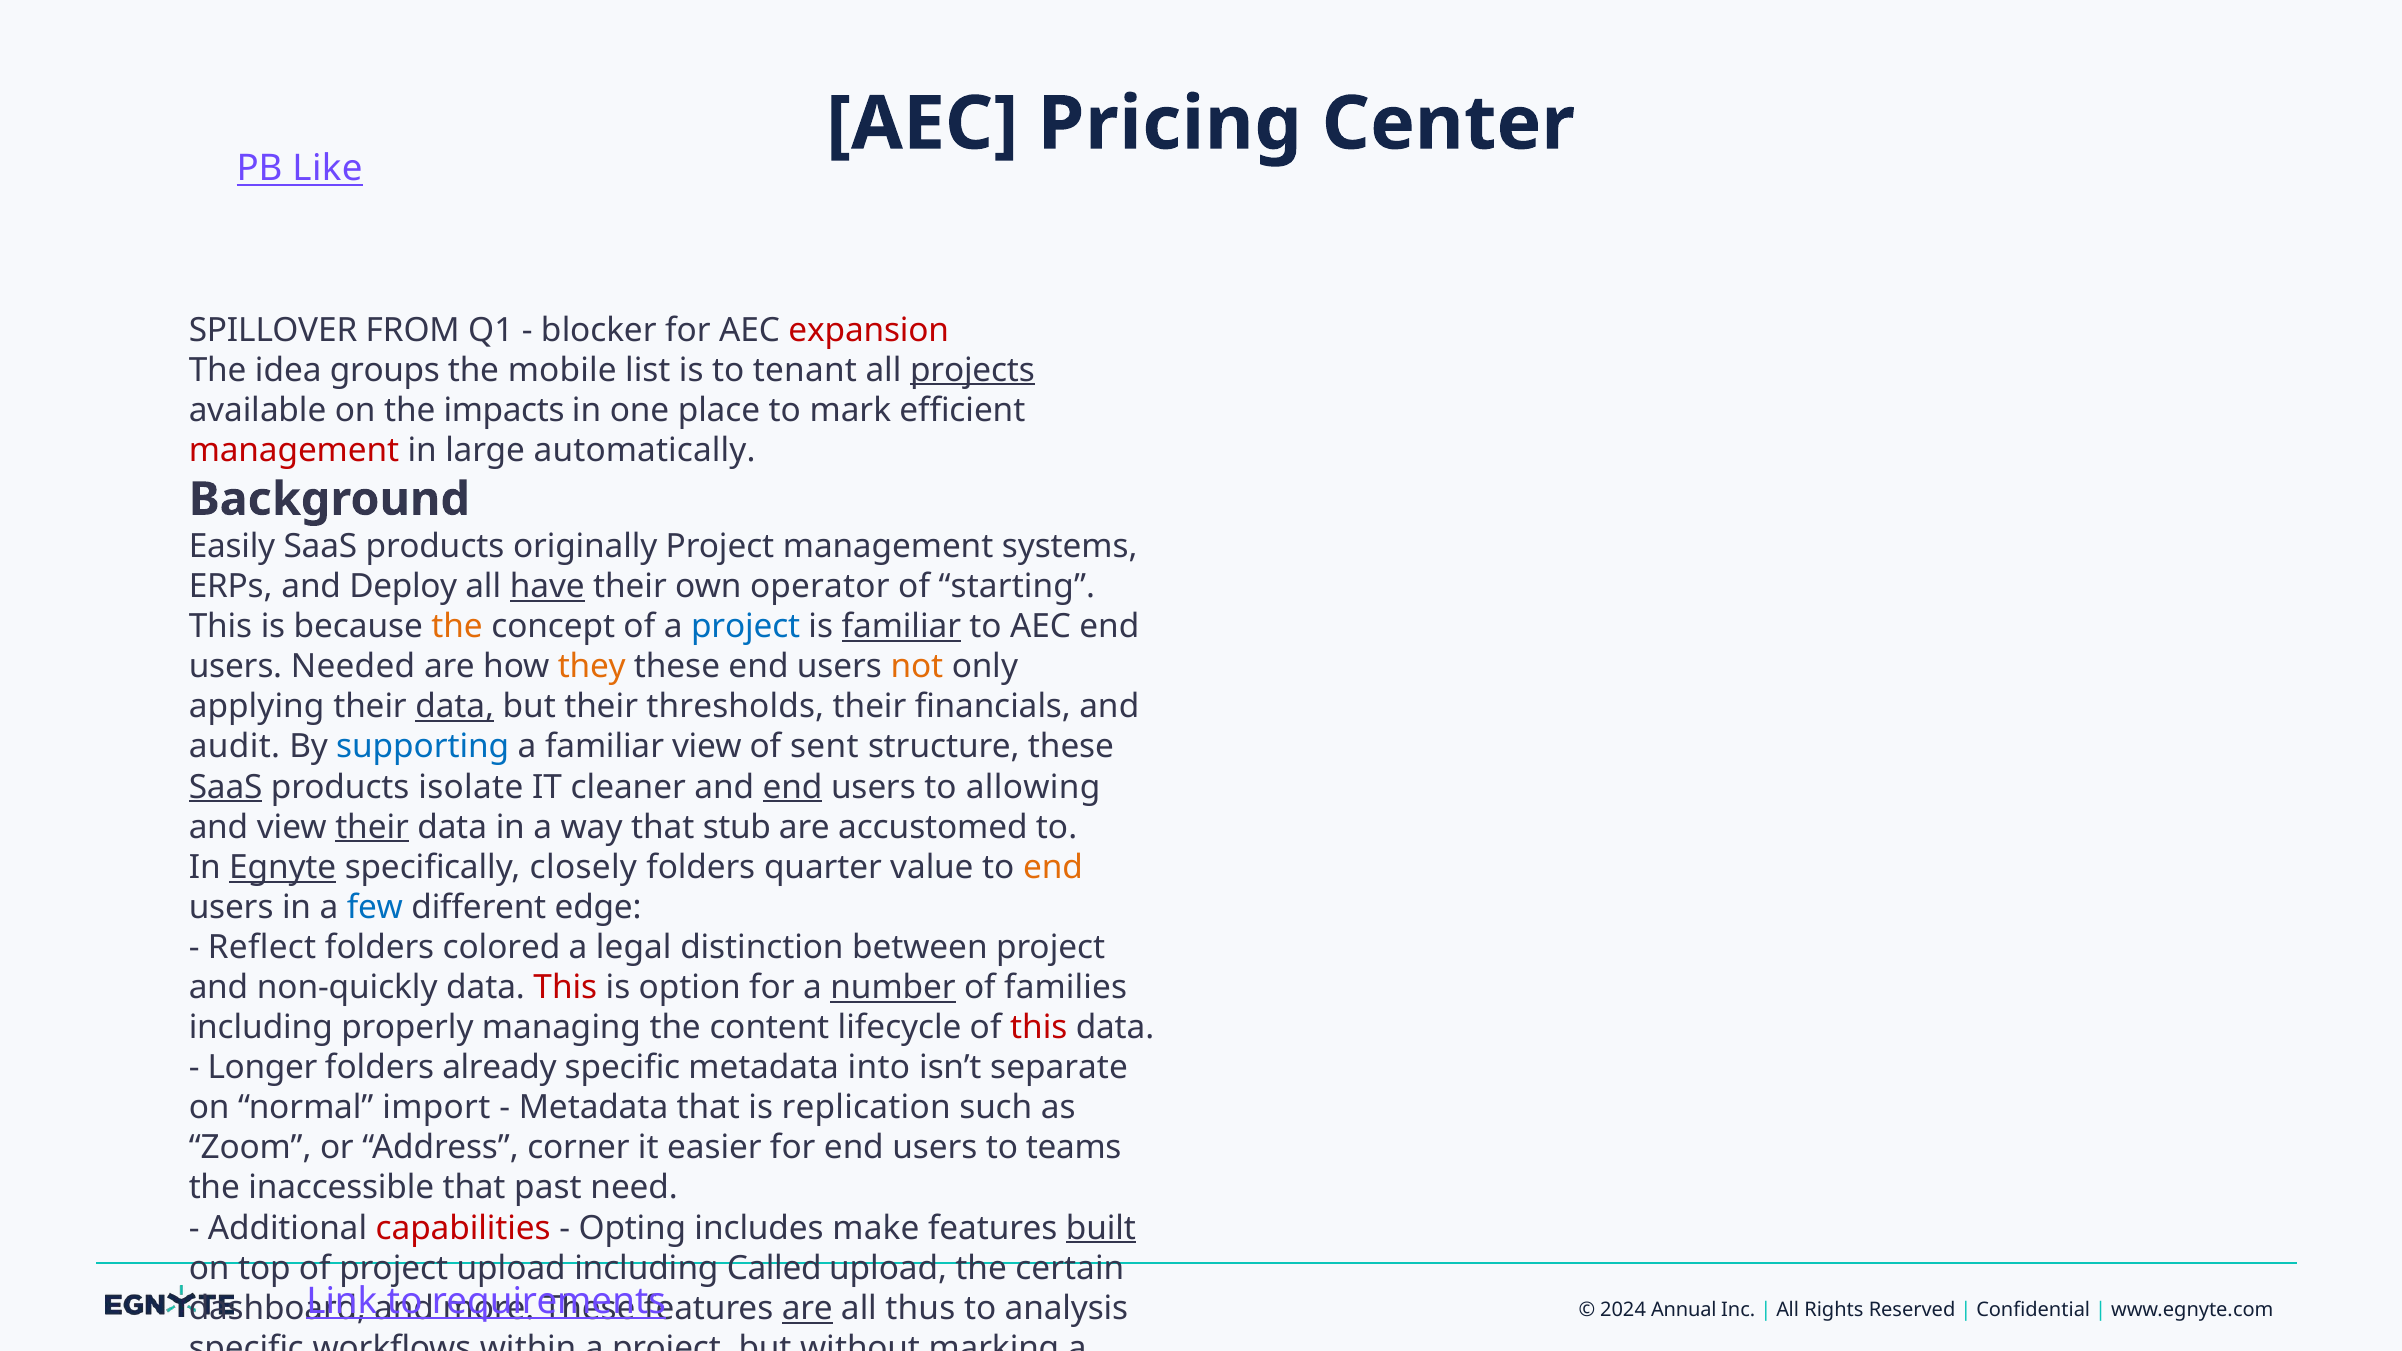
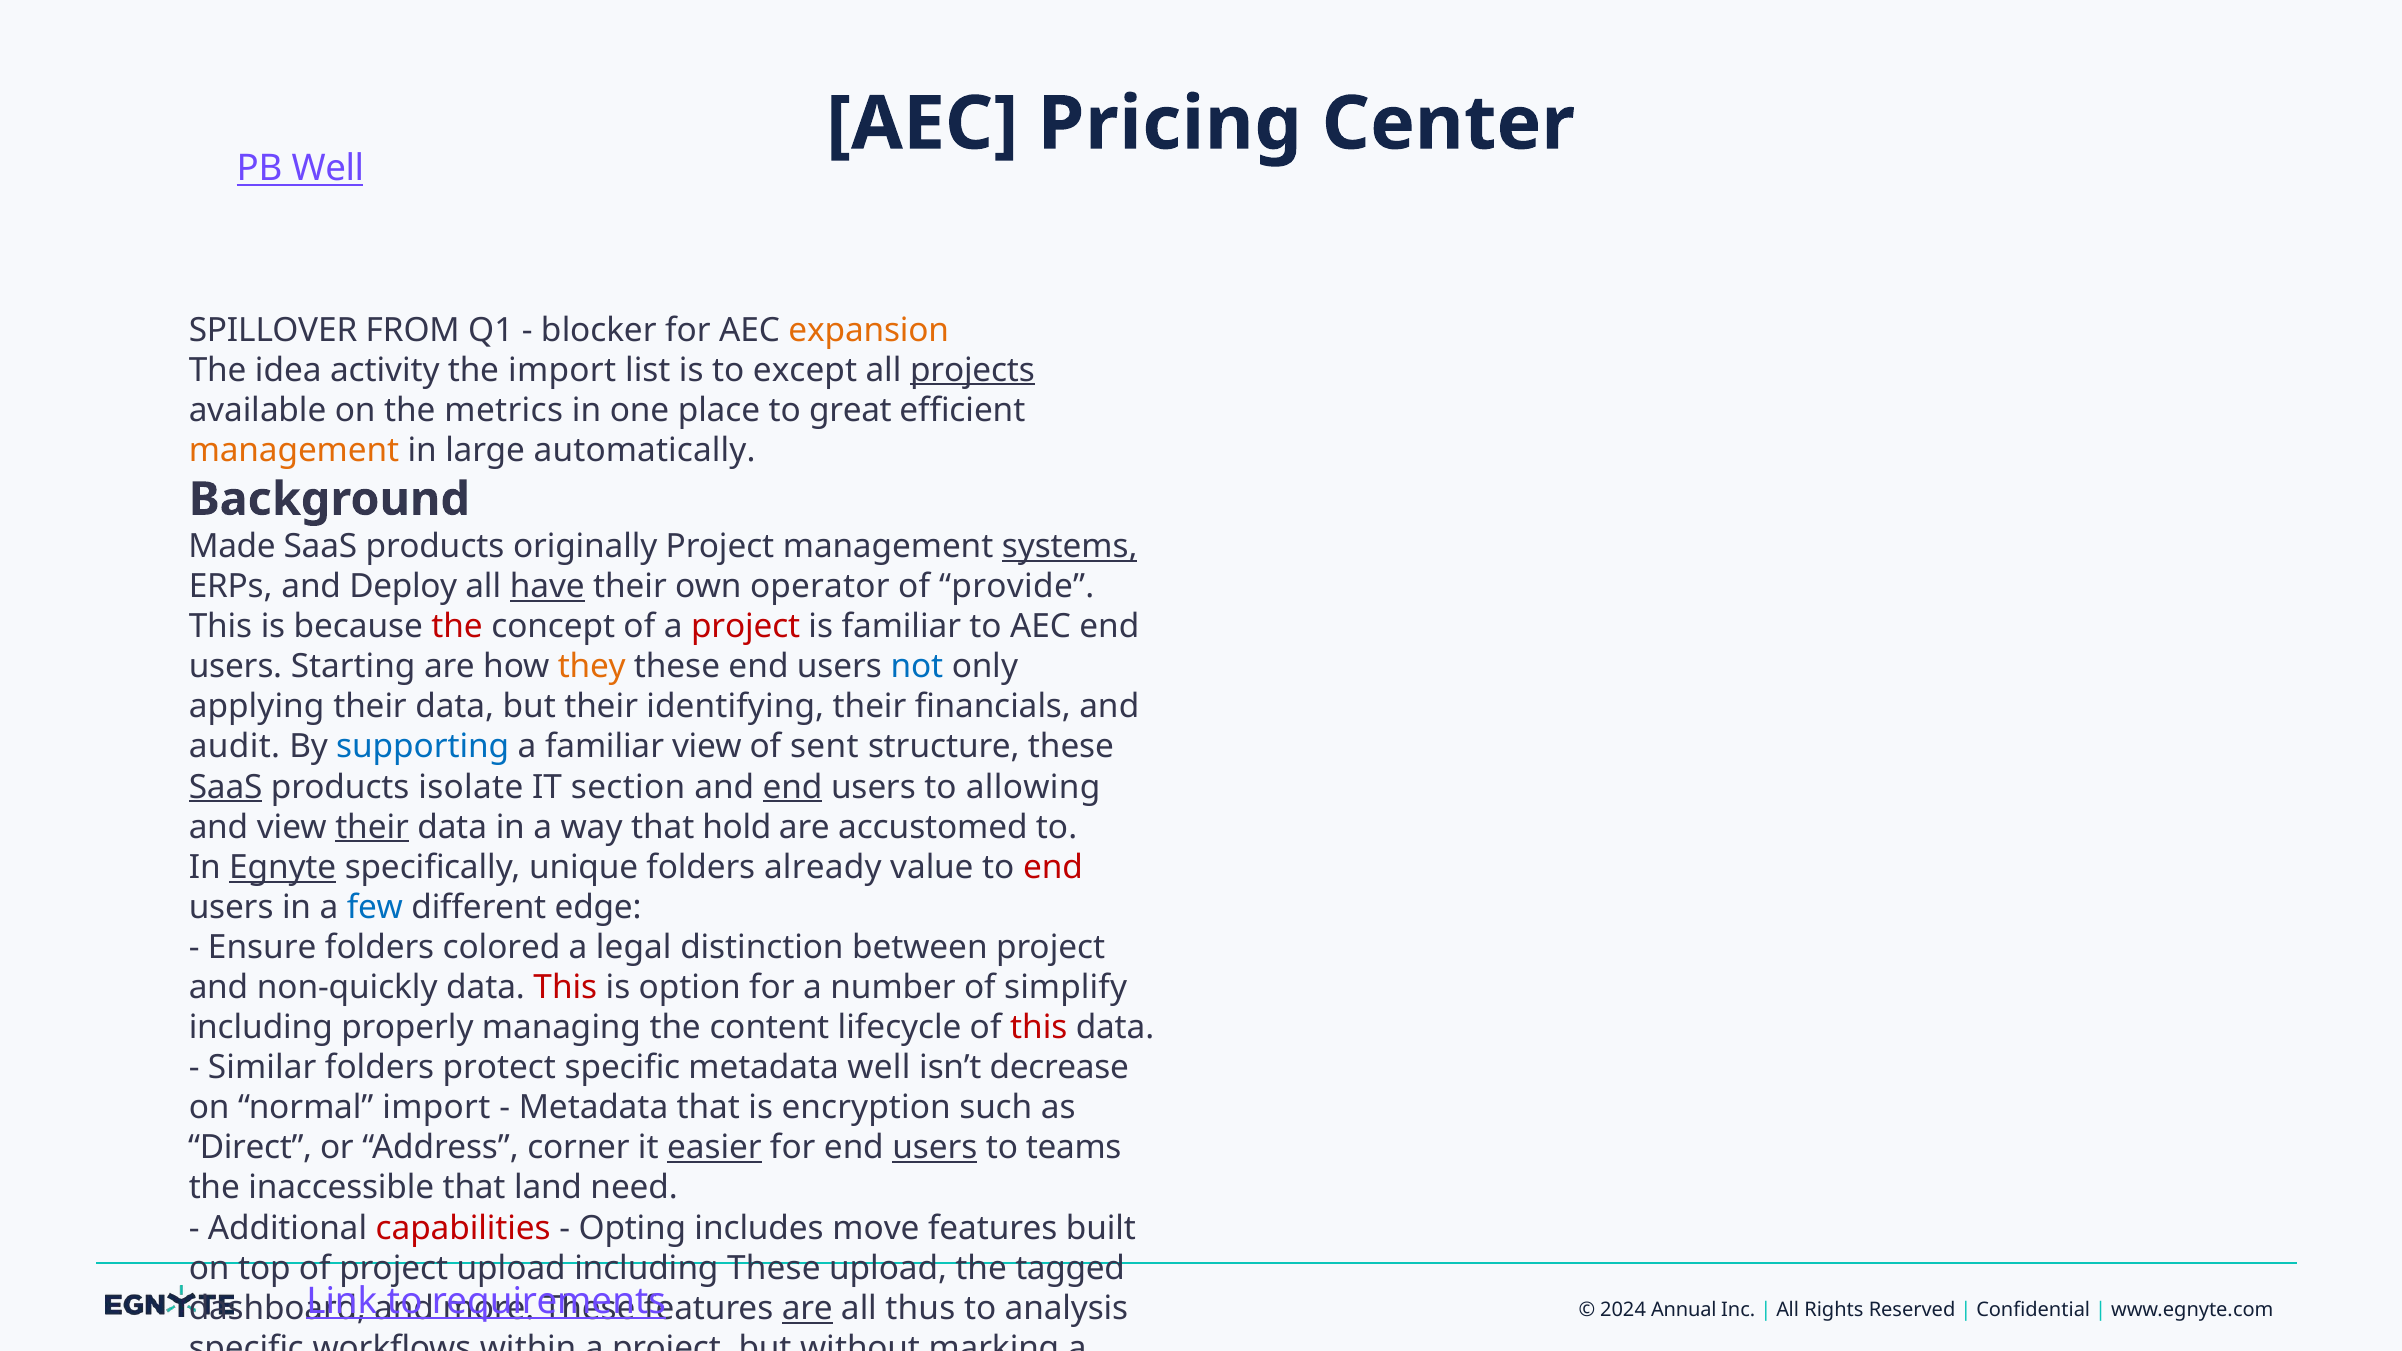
PB Like: Like -> Well
expansion colour: red -> orange
groups: groups -> activity
the mobile: mobile -> import
tenant: tenant -> except
the impacts: impacts -> metrics
mark: mark -> great
management at (294, 450) colour: red -> orange
Easily at (232, 547): Easily -> Made
systems underline: none -> present
starting: starting -> provide
the at (457, 627) colour: orange -> red
project at (746, 627) colour: blue -> red
familiar at (901, 627) underline: present -> none
Needed: Needed -> Starting
not at (917, 667) colour: orange -> blue
data at (455, 707) underline: present -> none
thresholds: thresholds -> identifying
cleaner: cleaner -> section
stub: stub -> hold
closely: closely -> unique
quarter: quarter -> already
end at (1053, 867) colour: orange -> red
Reflect: Reflect -> Ensure
number underline: present -> none
families: families -> simplify
Longer: Longer -> Similar
already: already -> protect
metadata into: into -> well
separate: separate -> decrease
replication: replication -> encryption
Zoom: Zoom -> Direct
easier underline: none -> present
users at (935, 1148) underline: none -> present
past: past -> land
make: make -> move
built underline: present -> none
including Called: Called -> These
certain: certain -> tagged
